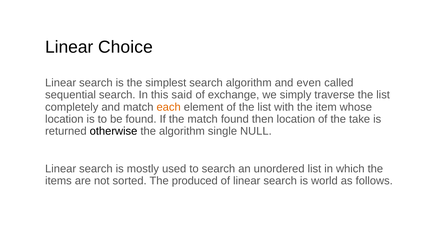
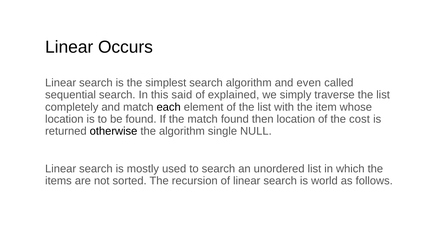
Choice: Choice -> Occurs
exchange: exchange -> explained
each colour: orange -> black
take: take -> cost
produced: produced -> recursion
